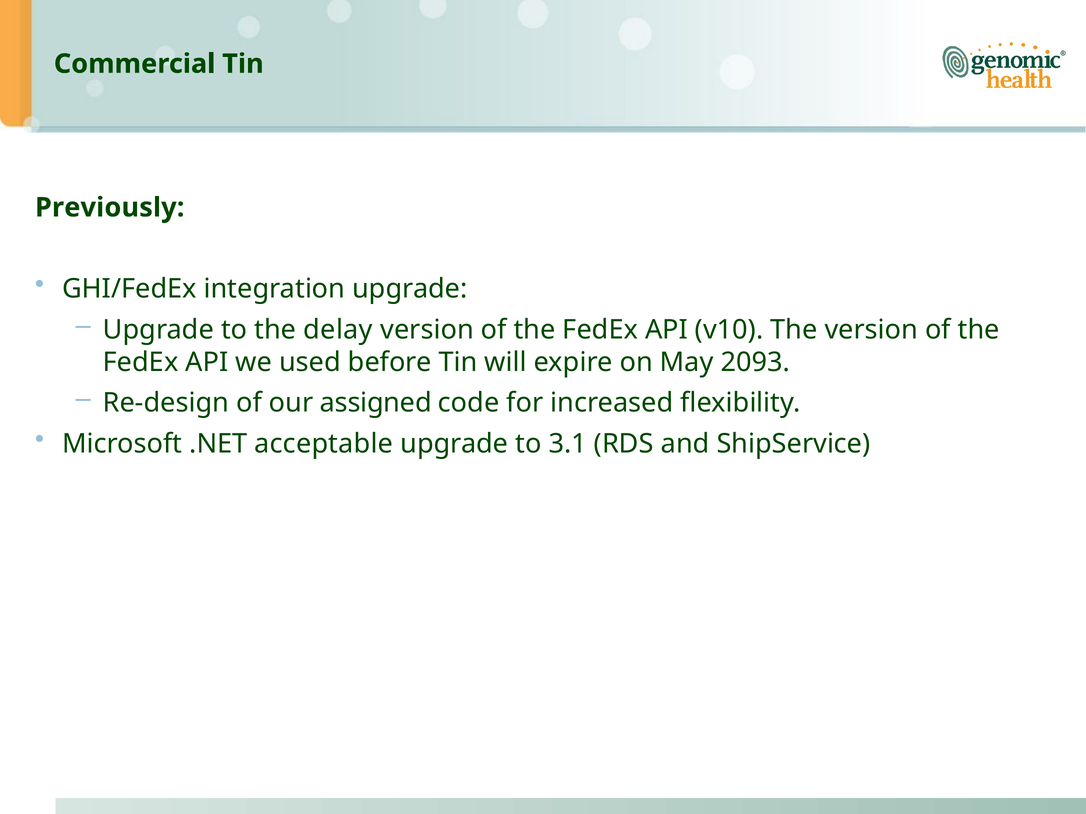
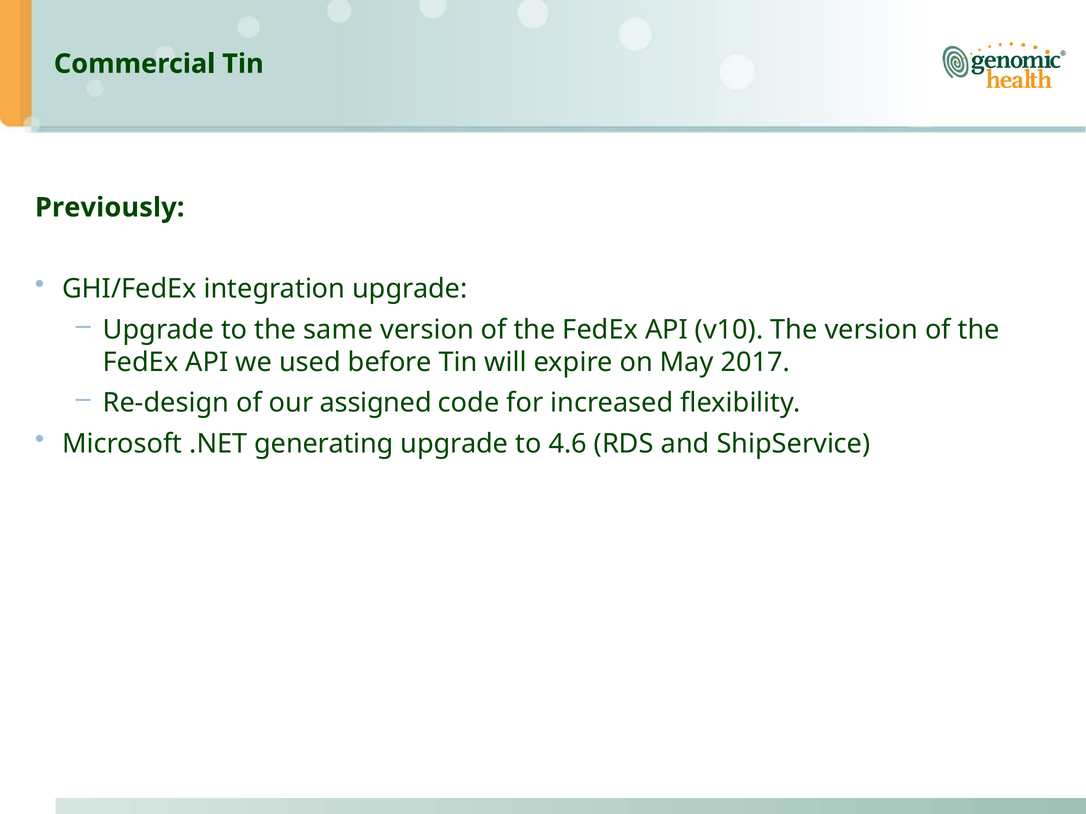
delay: delay -> same
2093: 2093 -> 2017
acceptable: acceptable -> generating
3.1: 3.1 -> 4.6
